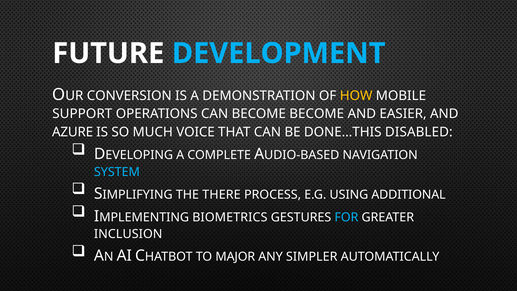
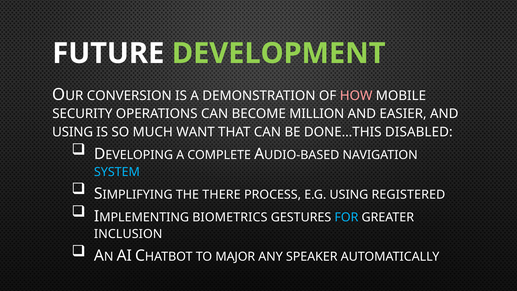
DEVELOPMENT colour: light blue -> light green
HOW colour: yellow -> pink
SUPPORT: SUPPORT -> SECURITY
BECOME BECOME: BECOME -> MILLION
AZURE at (73, 132): AZURE -> USING
VOICE: VOICE -> WANT
ADDITIONAL: ADDITIONAL -> REGISTERED
SIMPLER: SIMPLER -> SPEAKER
